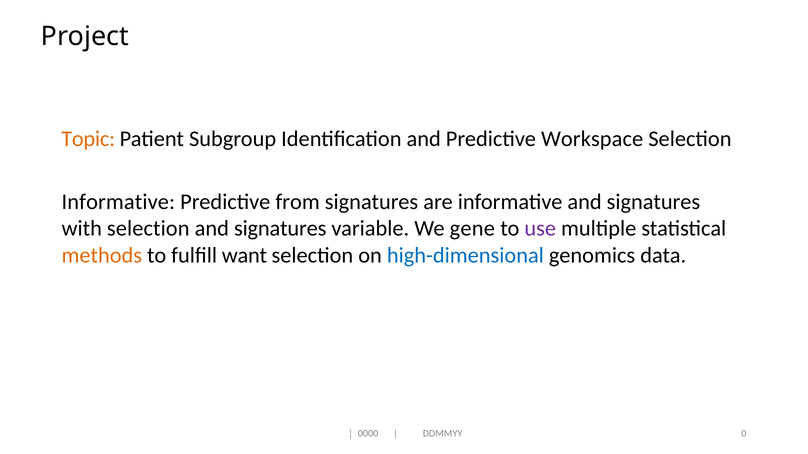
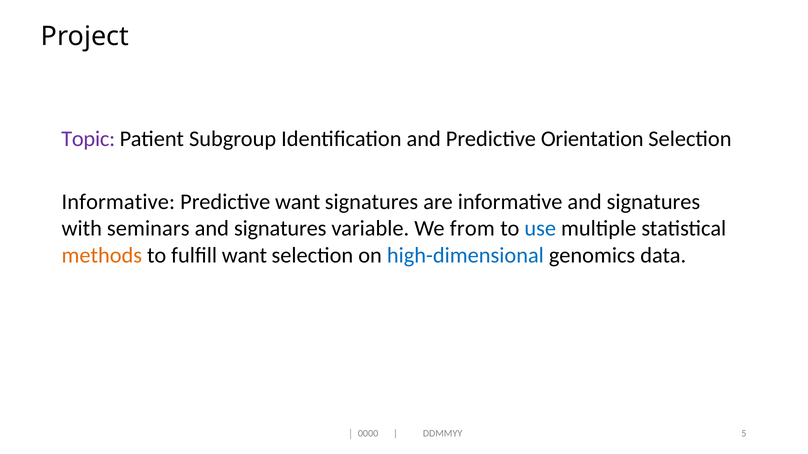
Topic colour: orange -> purple
Workspace: Workspace -> Orientation
Predictive from: from -> want
with selection: selection -> seminars
gene: gene -> from
use colour: purple -> blue
0: 0 -> 5
